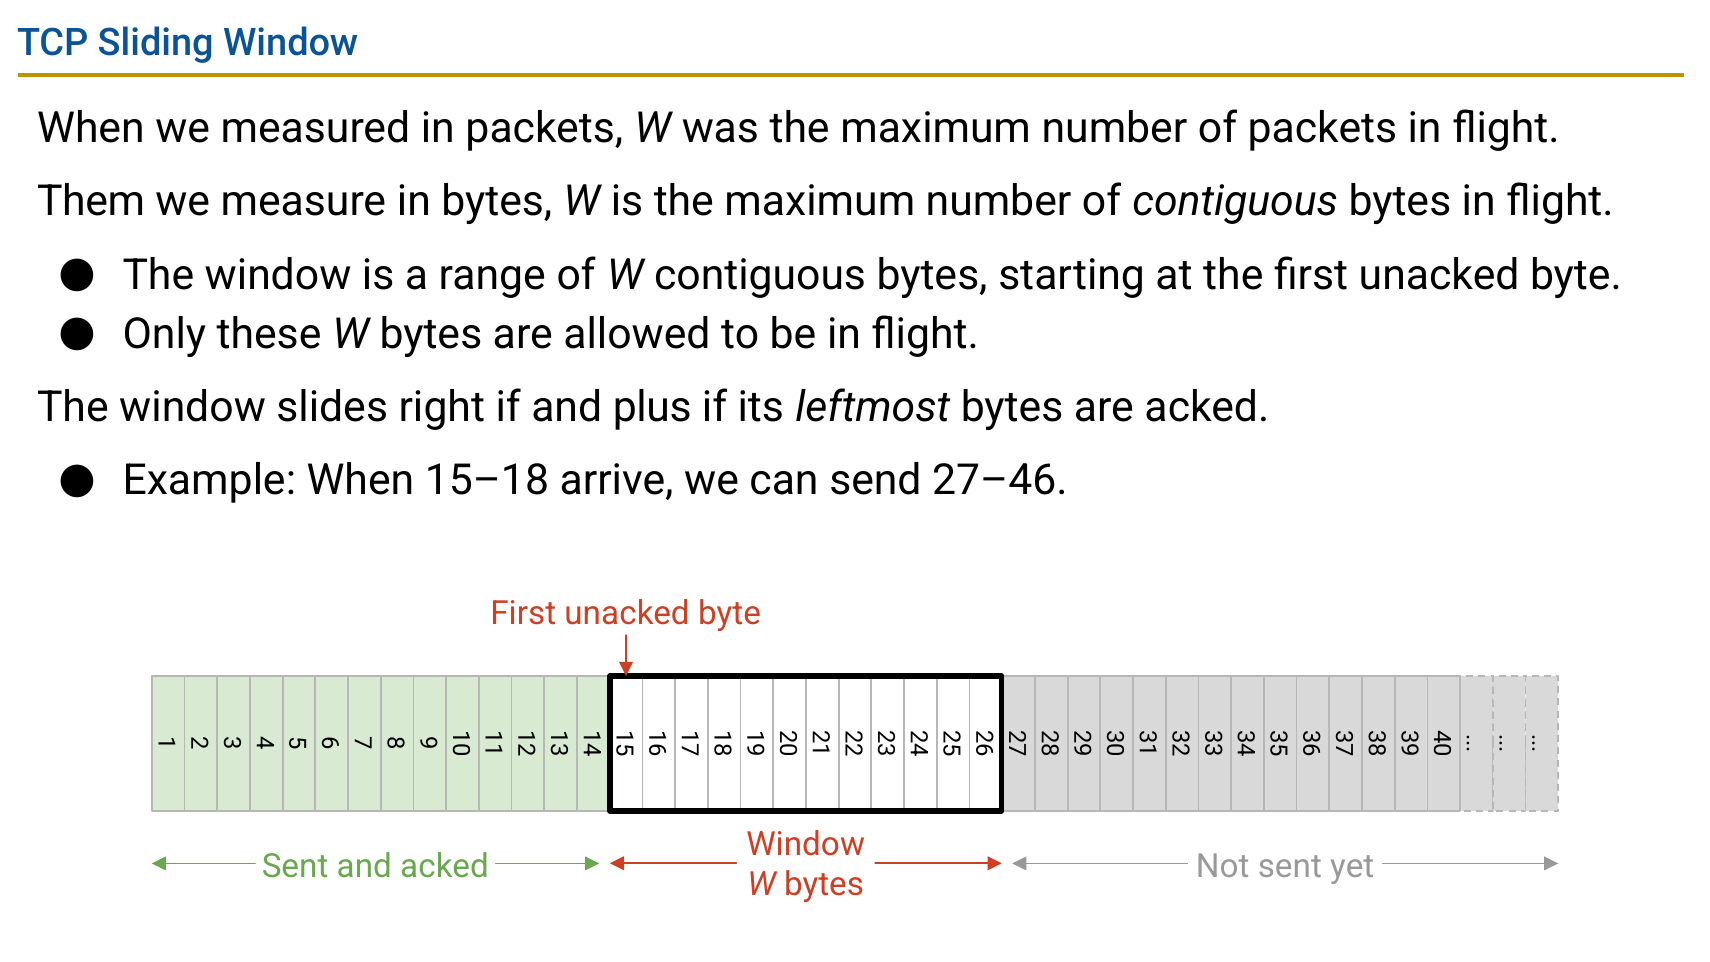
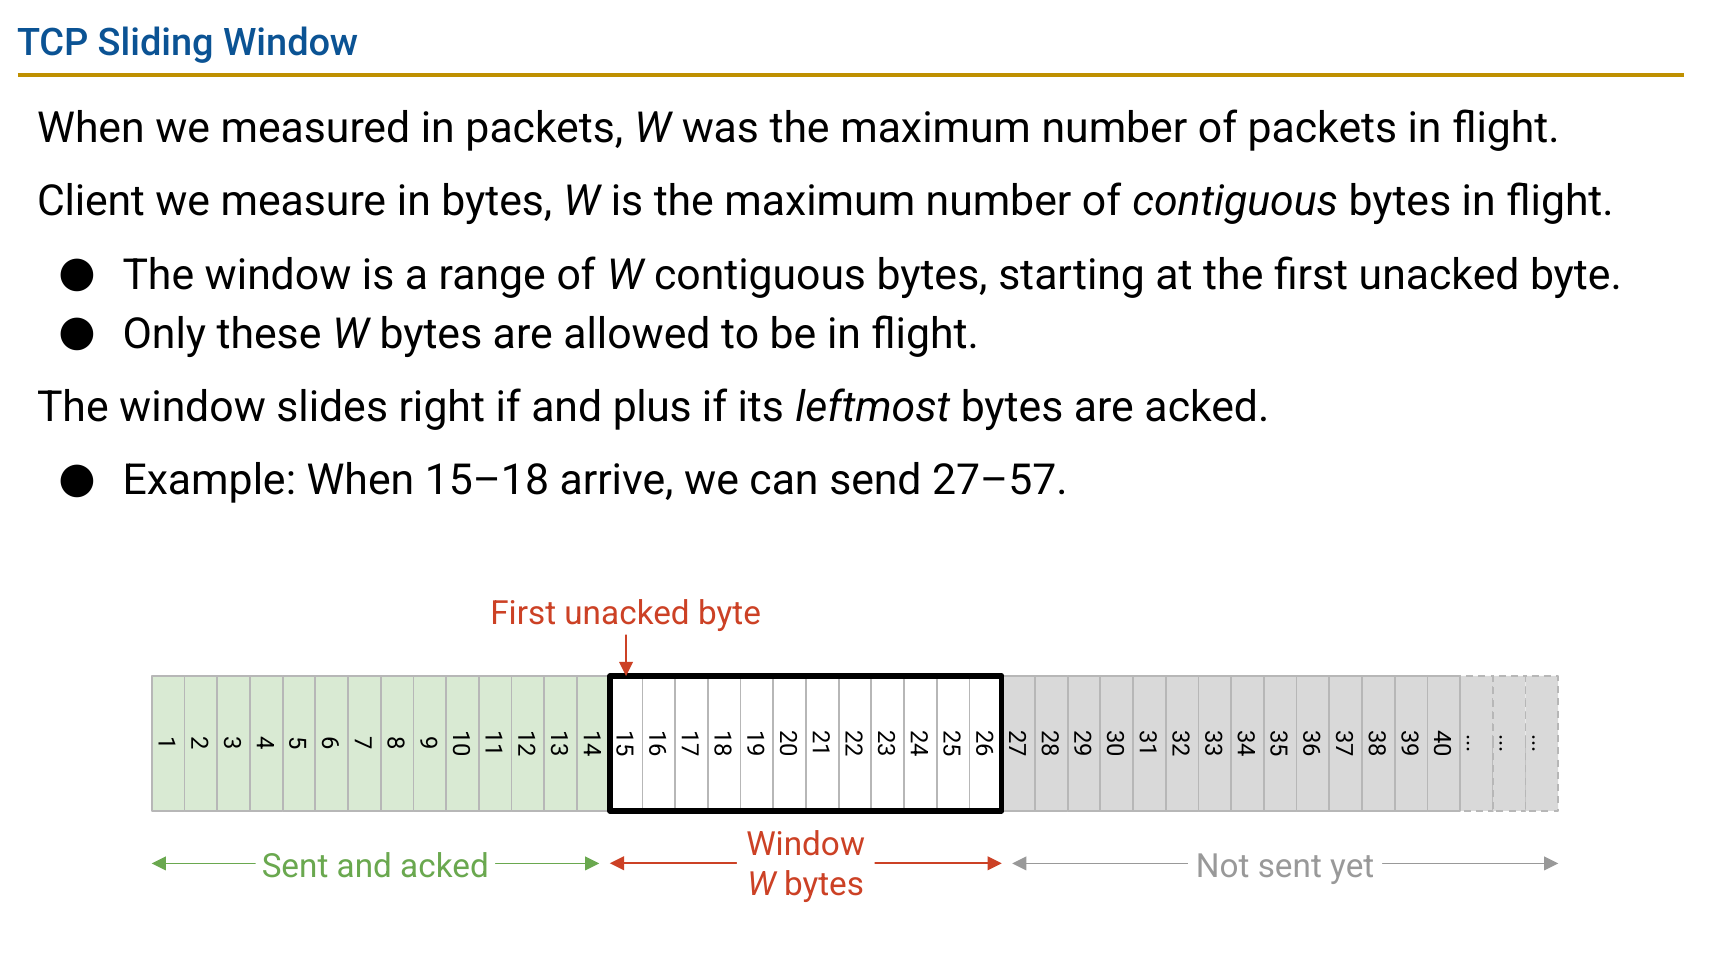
Them: Them -> Client
27–46: 27–46 -> 27–57
